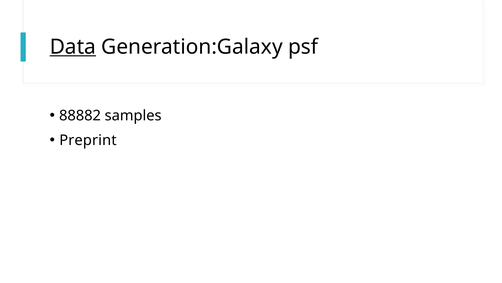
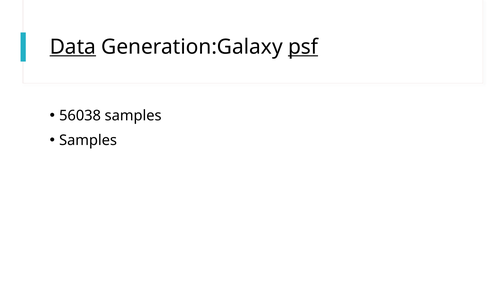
psf underline: none -> present
88882: 88882 -> 56038
Preprint at (88, 140): Preprint -> Samples
